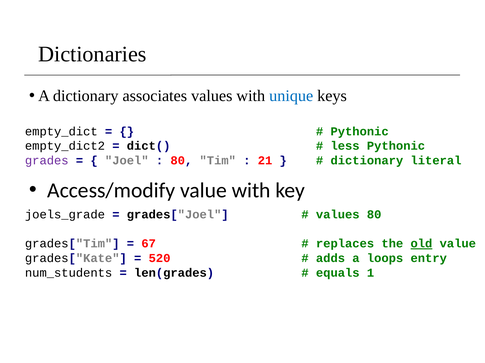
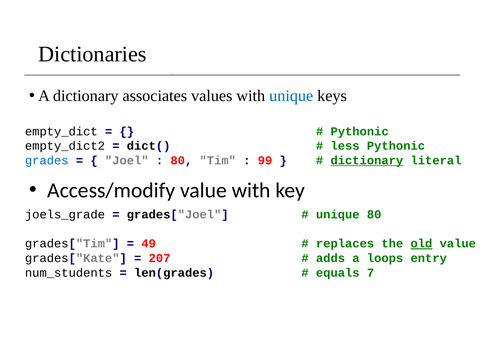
grades colour: purple -> blue
21: 21 -> 99
dictionary at (367, 161) underline: none -> present
values at (338, 215): values -> unique
67: 67 -> 49
520: 520 -> 207
1: 1 -> 7
